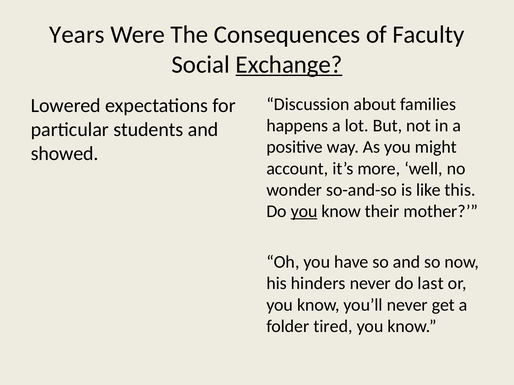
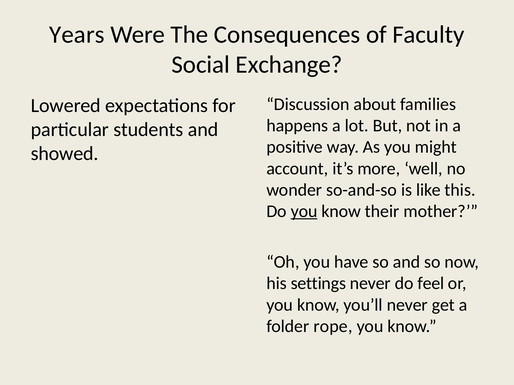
Exchange underline: present -> none
hinders: hinders -> settings
last: last -> feel
tired: tired -> rope
